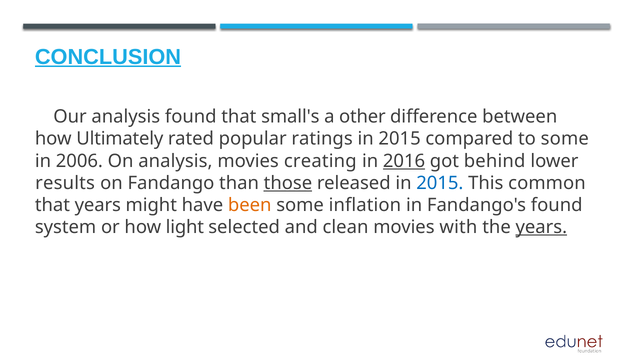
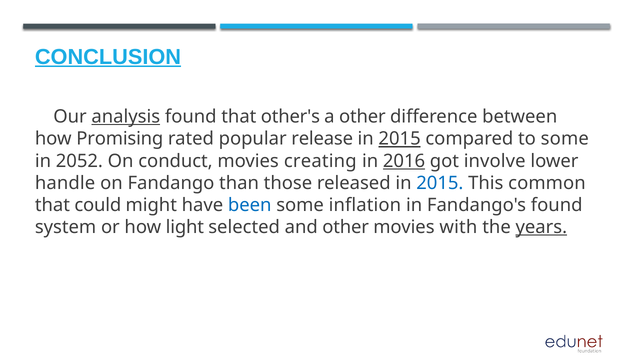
analysis at (126, 117) underline: none -> present
small's: small's -> other's
Ultimately: Ultimately -> Promising
ratings: ratings -> release
2015 at (400, 139) underline: none -> present
2006: 2006 -> 2052
On analysis: analysis -> conduct
behind: behind -> involve
results: results -> handle
those underline: present -> none
that years: years -> could
been colour: orange -> blue
and clean: clean -> other
